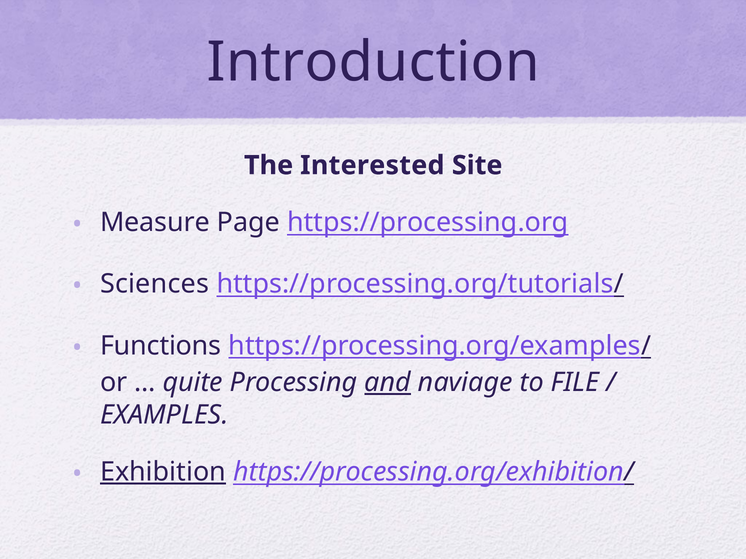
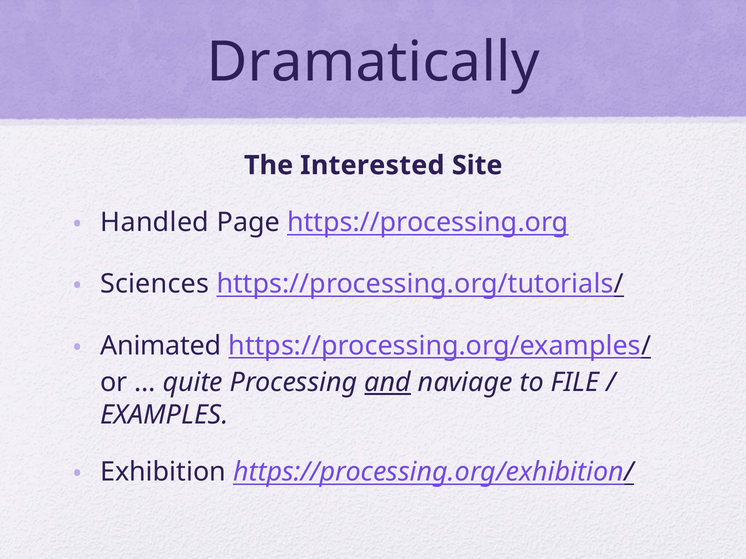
Introduction: Introduction -> Dramatically
Measure: Measure -> Handled
Functions: Functions -> Animated
Exhibition underline: present -> none
